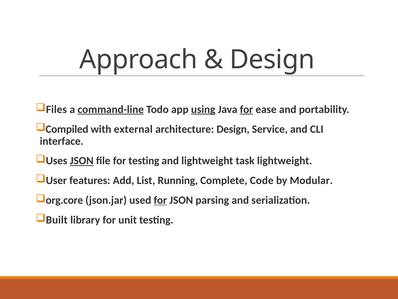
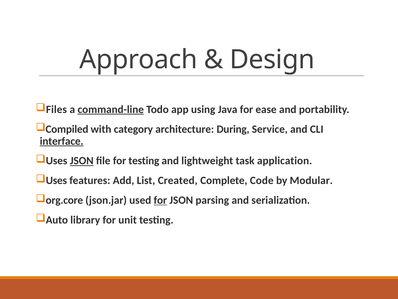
using underline: present -> none
for at (246, 109) underline: present -> none
external: external -> category
architecture Design: Design -> During
interface underline: none -> present
task lightweight: lightweight -> application
User at (56, 180): User -> Uses
Running: Running -> Created
Built: Built -> Auto
